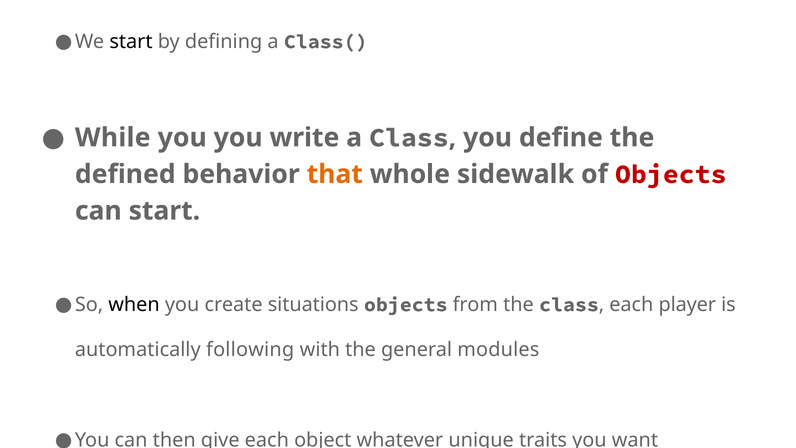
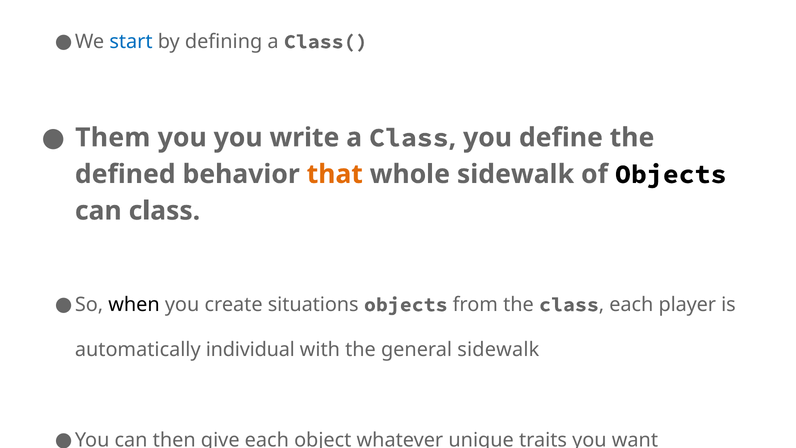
start at (131, 42) colour: black -> blue
While: While -> Them
Objects at (671, 174) colour: red -> black
can start: start -> class
following: following -> individual
general modules: modules -> sidewalk
